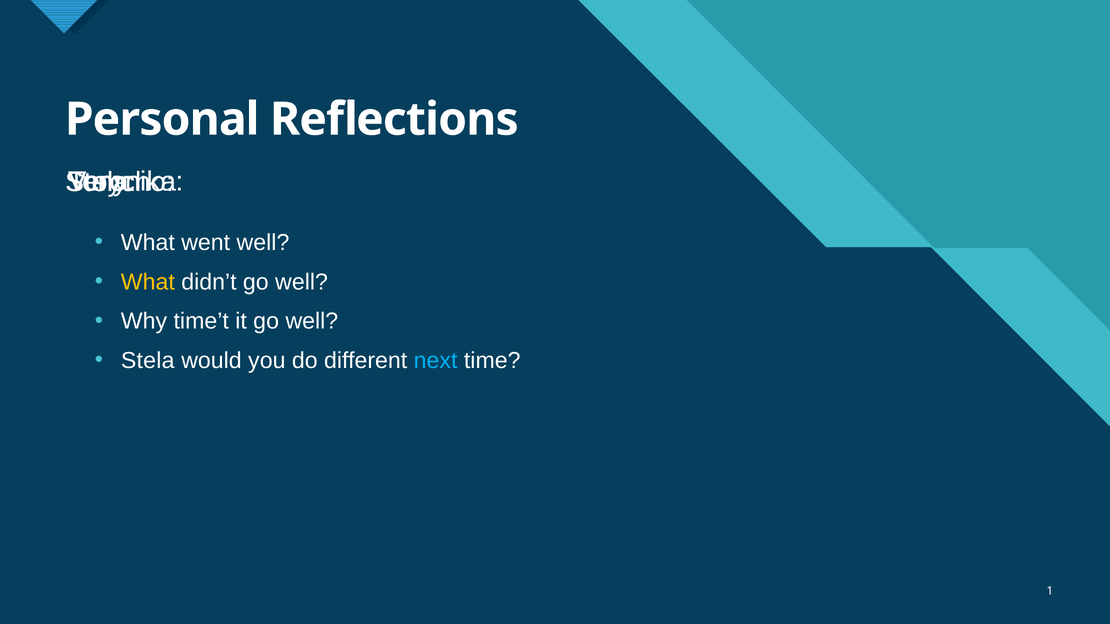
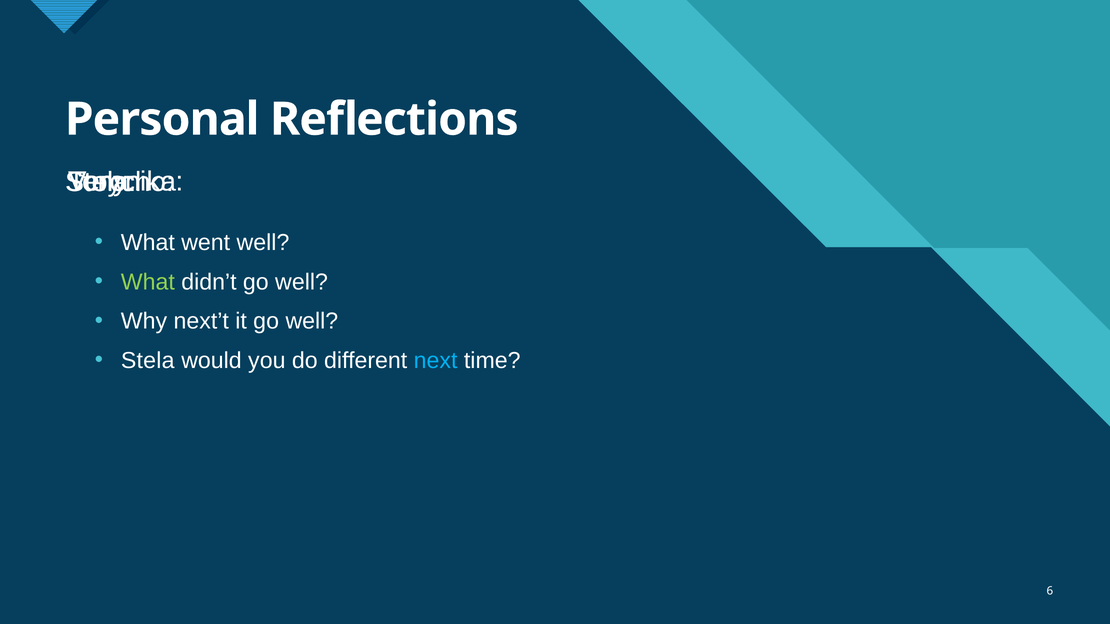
What at (148, 282) colour: yellow -> light green
time’t: time’t -> next’t
1: 1 -> 6
